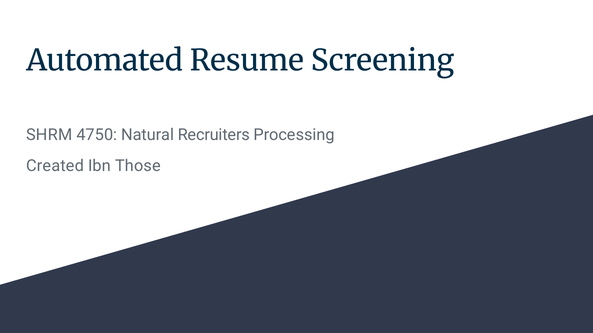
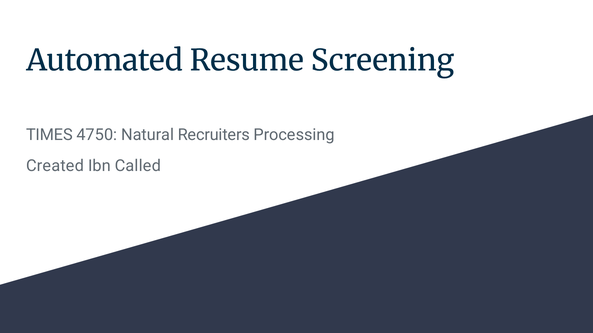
SHRM: SHRM -> TIMES
Those: Those -> Called
